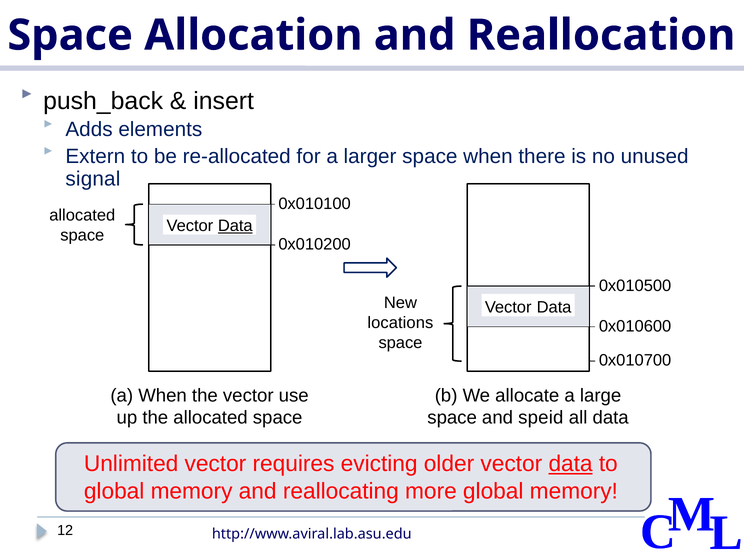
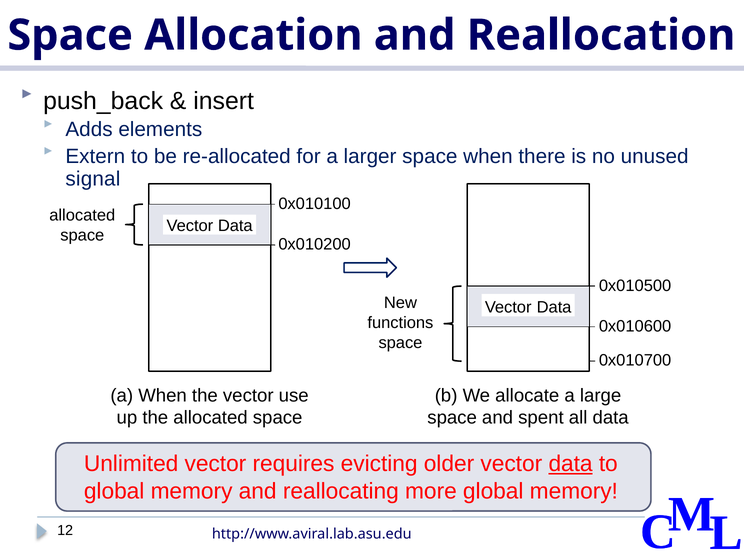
Data at (235, 226) underline: present -> none
locations: locations -> functions
speid: speid -> spent
